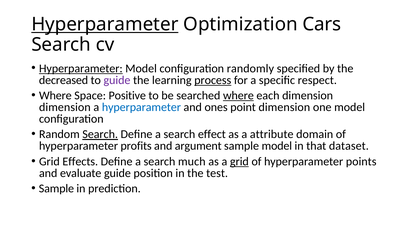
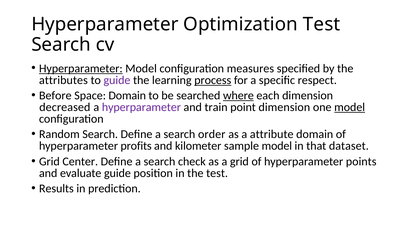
Hyperparameter at (105, 24) underline: present -> none
Optimization Cars: Cars -> Test
randomly: randomly -> measures
decreased: decreased -> attributes
Where at (55, 96): Where -> Before
Space Positive: Positive -> Domain
dimension at (65, 107): dimension -> decreased
hyperparameter at (141, 107) colour: blue -> purple
ones: ones -> train
model at (350, 107) underline: none -> present
Search at (100, 134) underline: present -> none
effect: effect -> order
argument: argument -> kilometer
Effects: Effects -> Center
much: much -> check
grid at (239, 162) underline: present -> none
Sample at (56, 189): Sample -> Results
